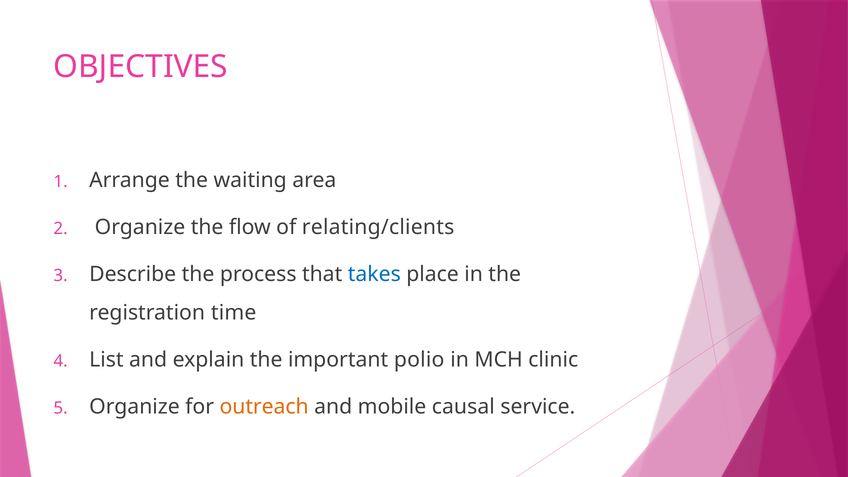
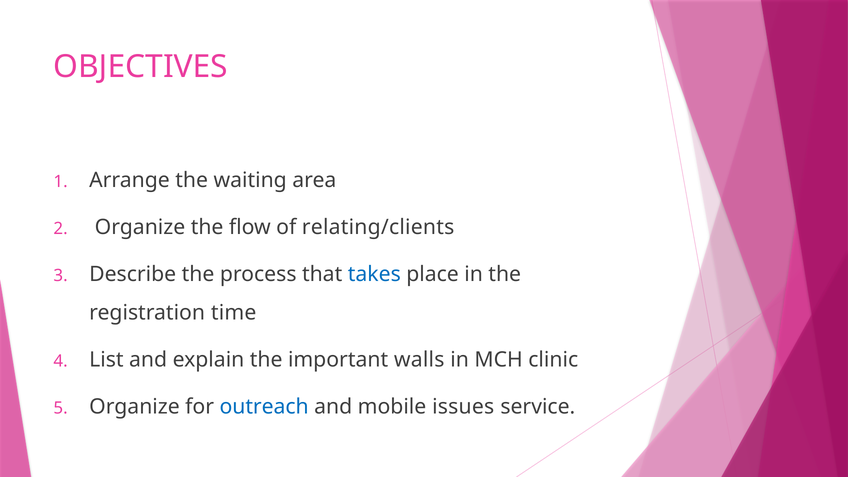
polio: polio -> walls
outreach colour: orange -> blue
causal: causal -> issues
